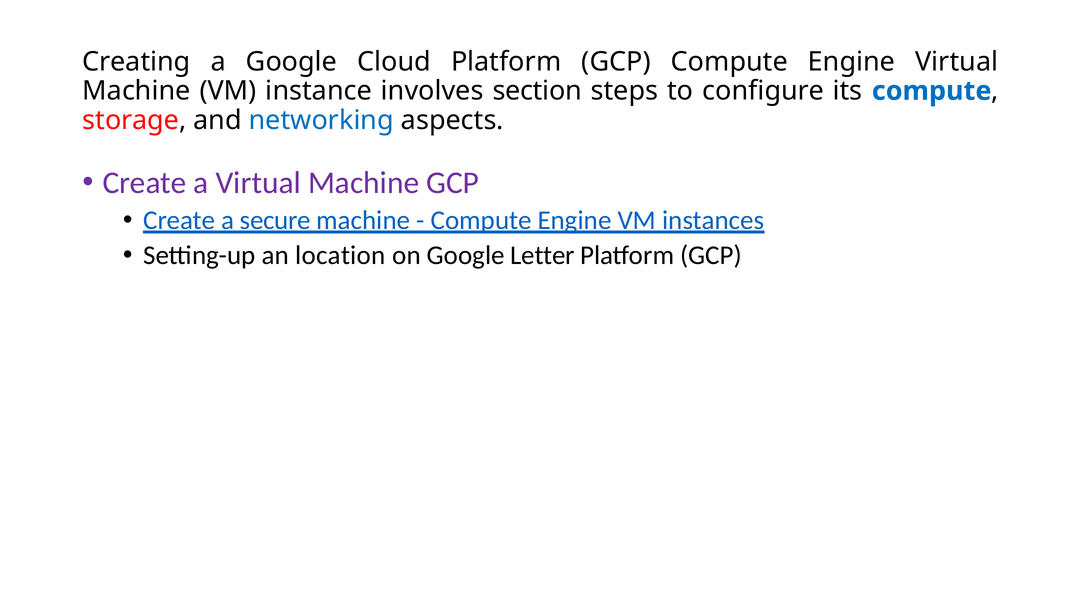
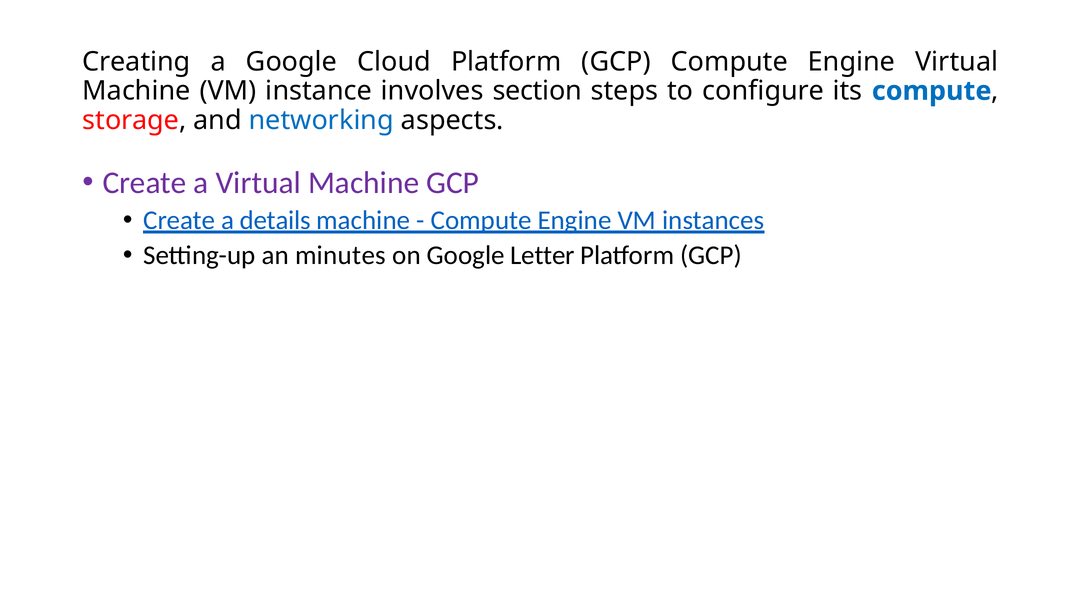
secure: secure -> details
location: location -> minutes
